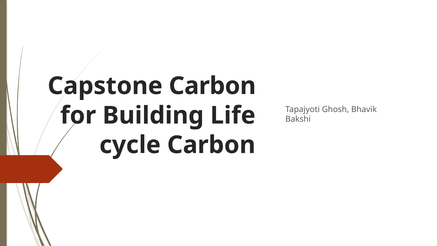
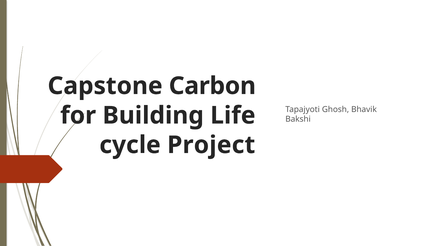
cycle Carbon: Carbon -> Project
